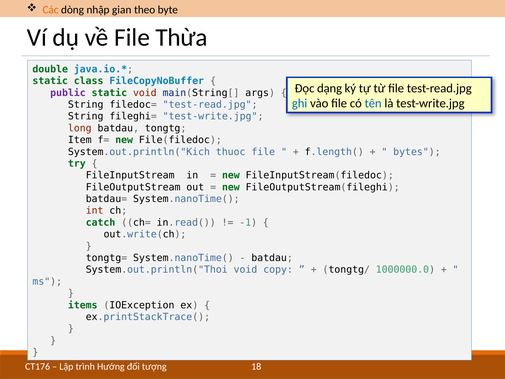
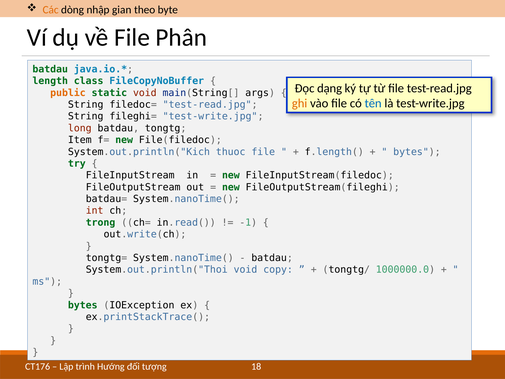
Thừa: Thừa -> Phân
double at (50, 69): double -> batdau
static at (50, 81): static -> length
public colour: purple -> orange
ghi colour: blue -> orange
catch: catch -> trong
items at (83, 305): items -> bytes
